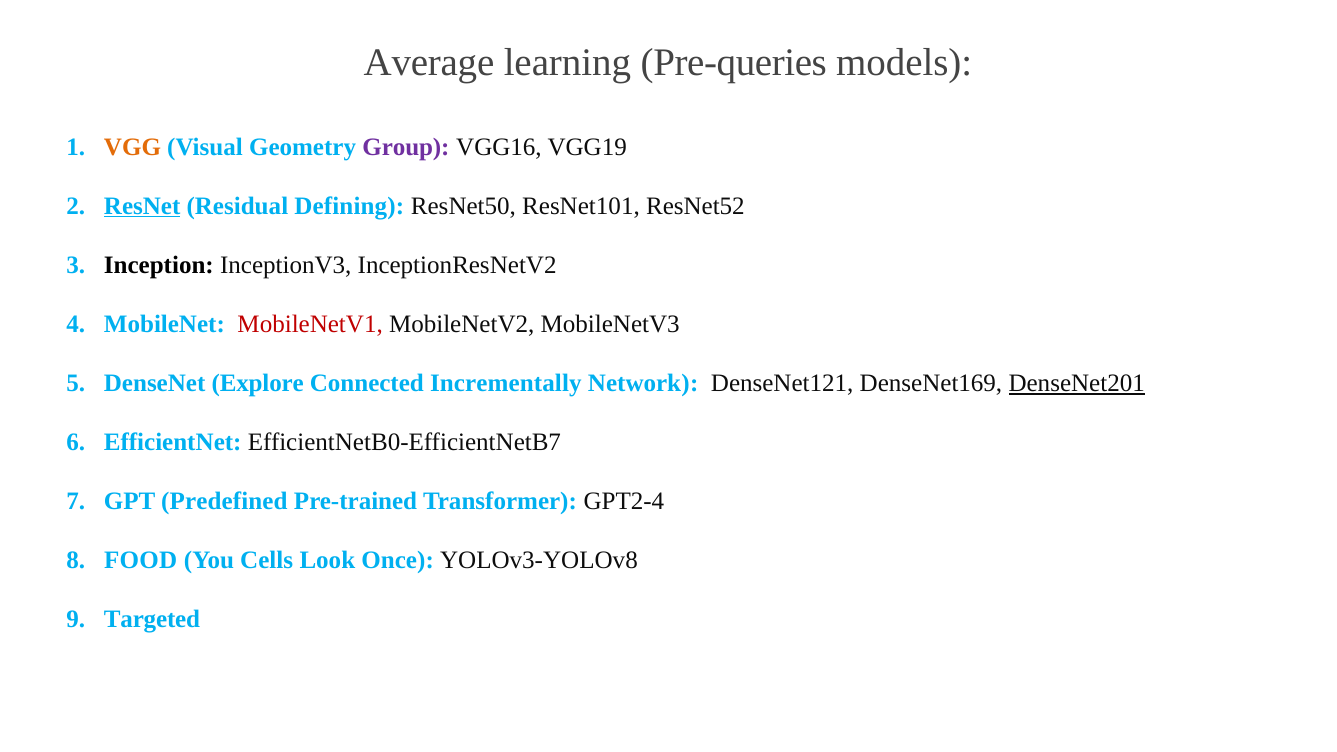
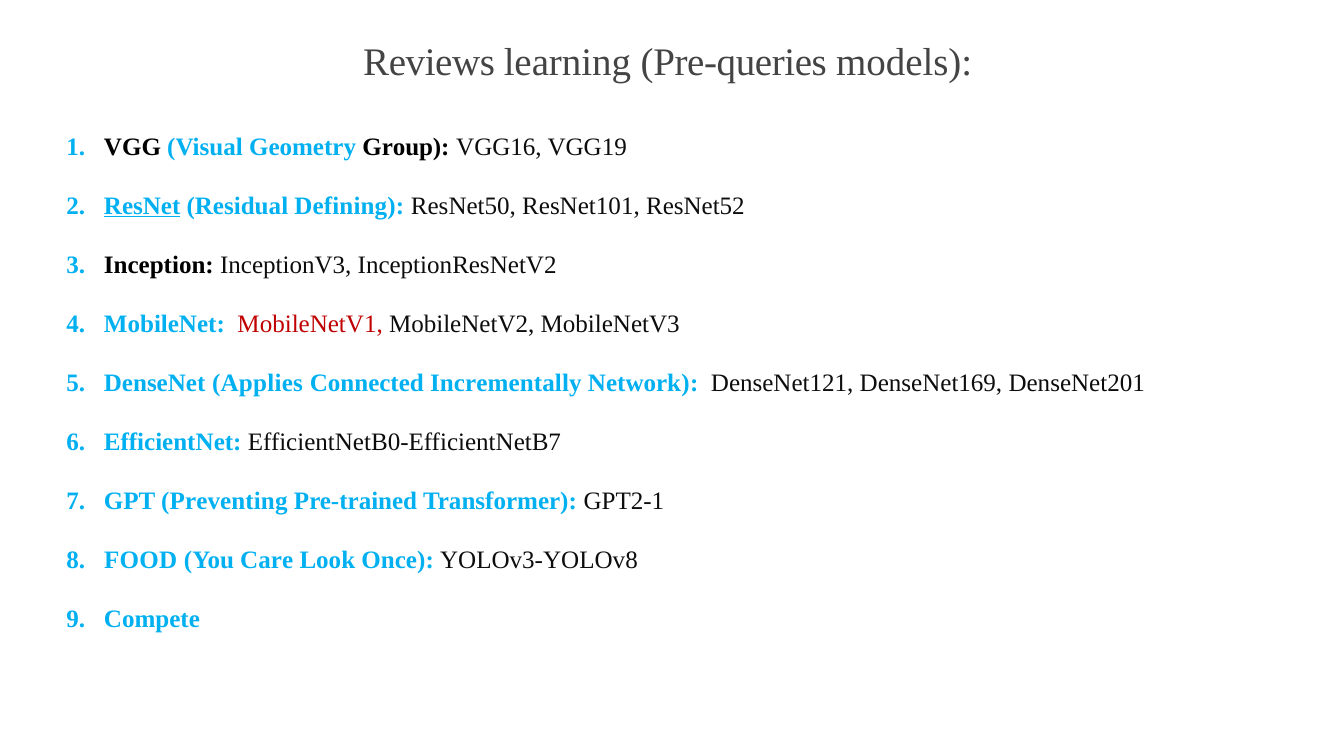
Average: Average -> Reviews
VGG colour: orange -> black
Group colour: purple -> black
Explore: Explore -> Applies
DenseNet201 underline: present -> none
Predefined: Predefined -> Preventing
GPT2-4: GPT2-4 -> GPT2-1
Cells: Cells -> Care
Targeted: Targeted -> Compete
